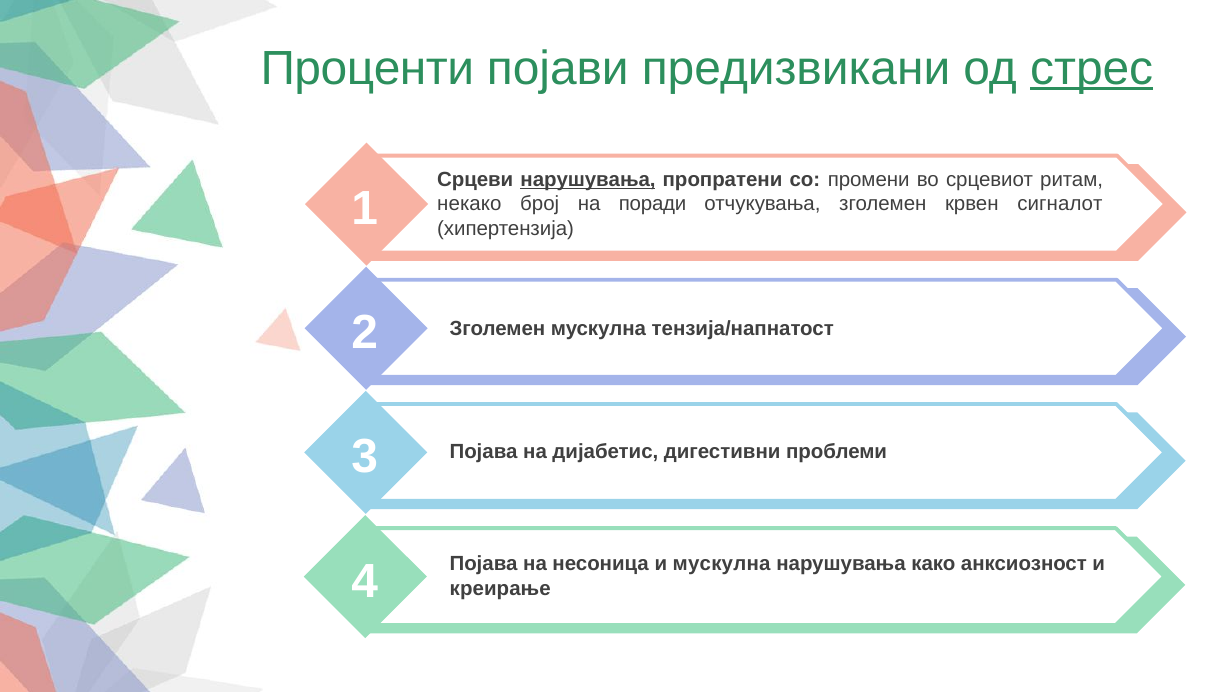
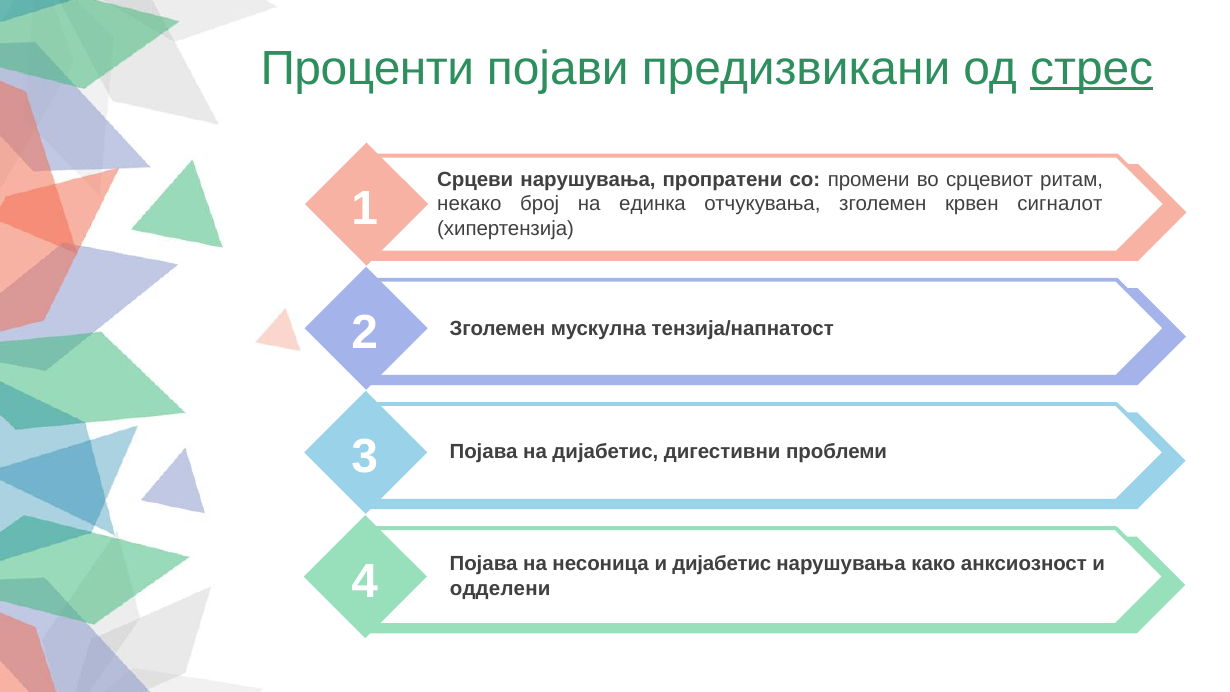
нарушувања at (588, 179) underline: present -> none
поради: поради -> единка
и мускулна: мускулна -> дијабетис
креирање: креирање -> одделени
